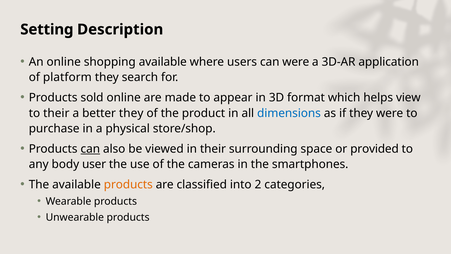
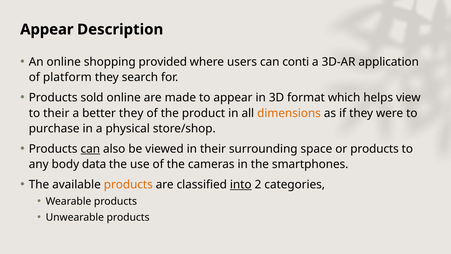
Setting at (47, 29): Setting -> Appear
shopping available: available -> provided
can were: were -> conti
dimensions colour: blue -> orange
or provided: provided -> products
user: user -> data
into underline: none -> present
